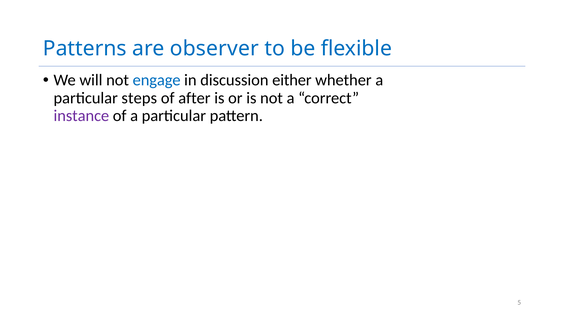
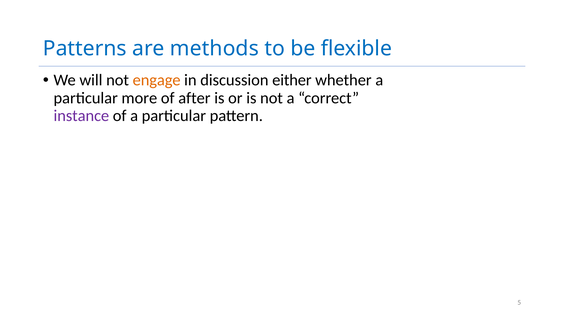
observer: observer -> methods
engage colour: blue -> orange
steps: steps -> more
